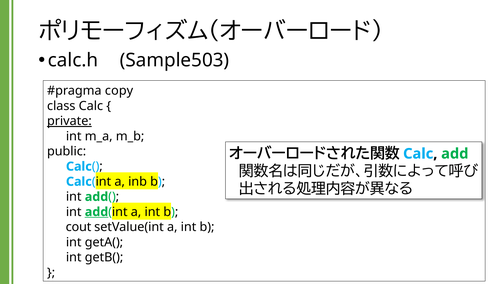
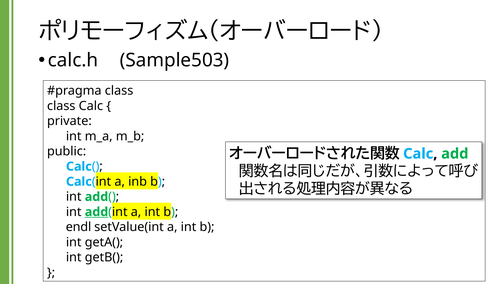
copy at (119, 91): copy -> class
private underline: present -> none
cout: cout -> endl
